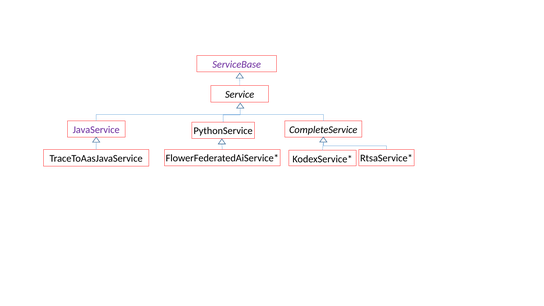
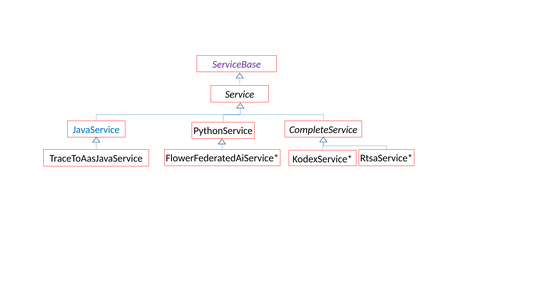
JavaService colour: purple -> blue
